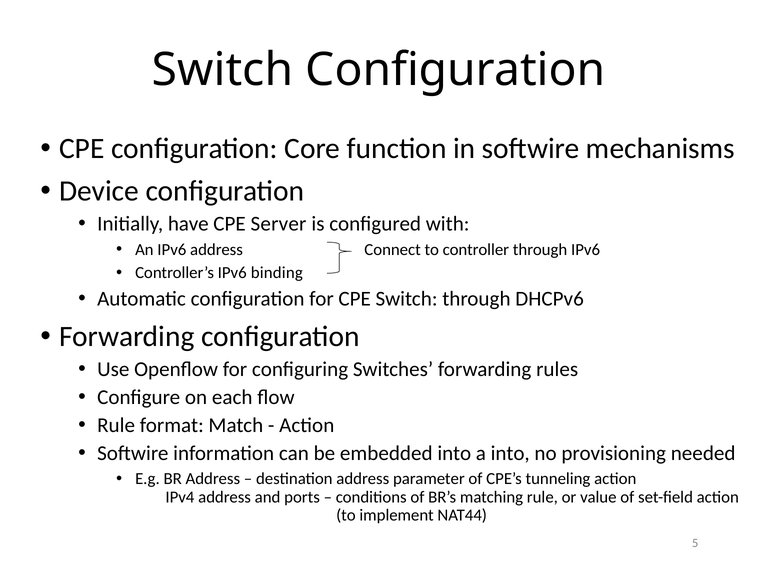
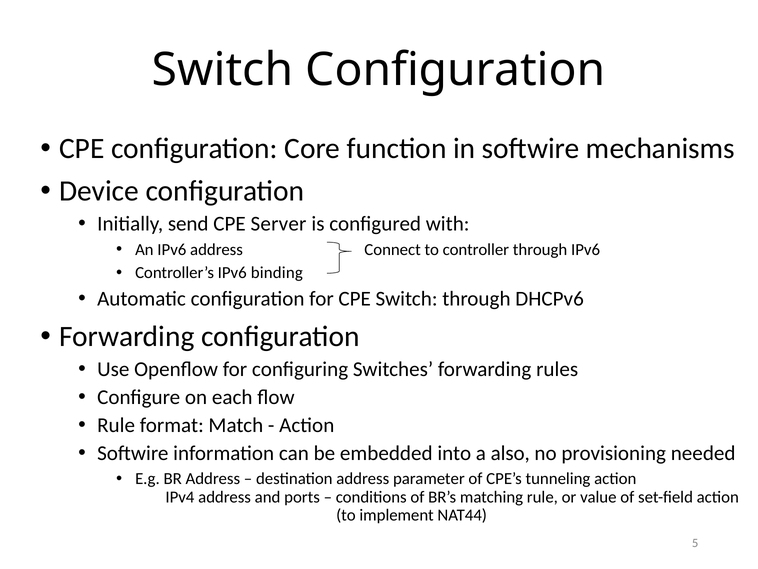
have: have -> send
a into: into -> also
